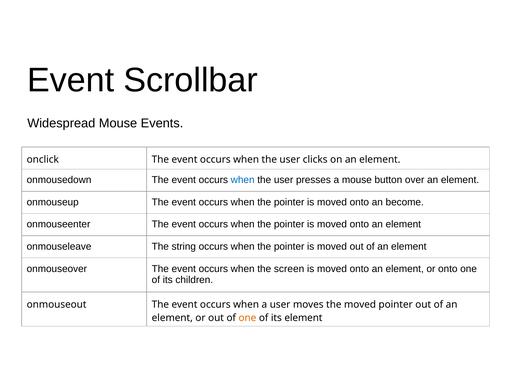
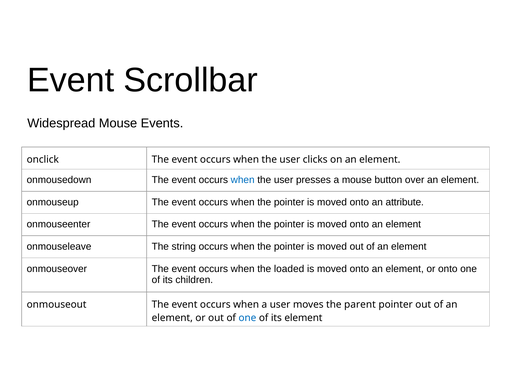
become: become -> attribute
screen: screen -> loaded
the moved: moved -> parent
one at (247, 317) colour: orange -> blue
